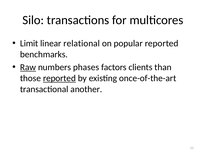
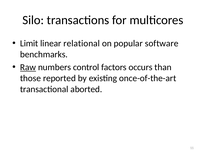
popular reported: reported -> software
phases: phases -> control
clients: clients -> occurs
reported at (59, 78) underline: present -> none
another: another -> aborted
